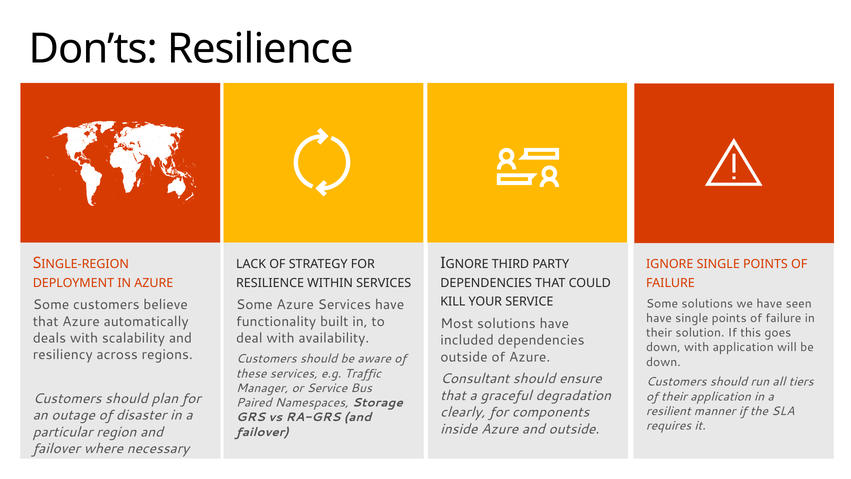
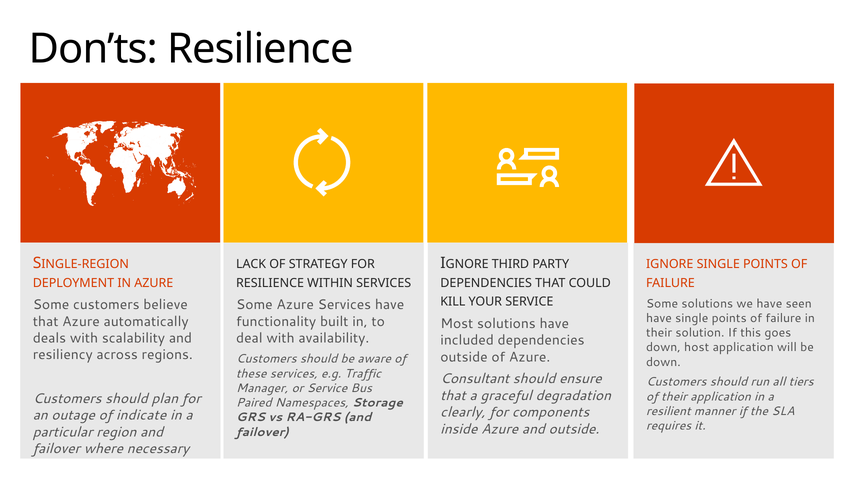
down with: with -> host
disaster: disaster -> indicate
